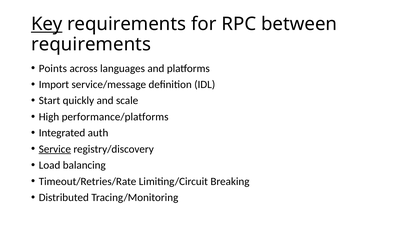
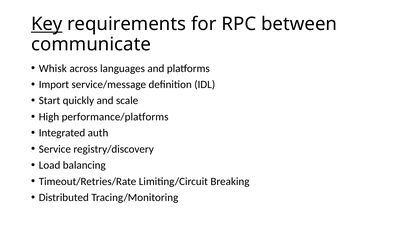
requirements at (91, 44): requirements -> communicate
Points: Points -> Whisk
Service underline: present -> none
